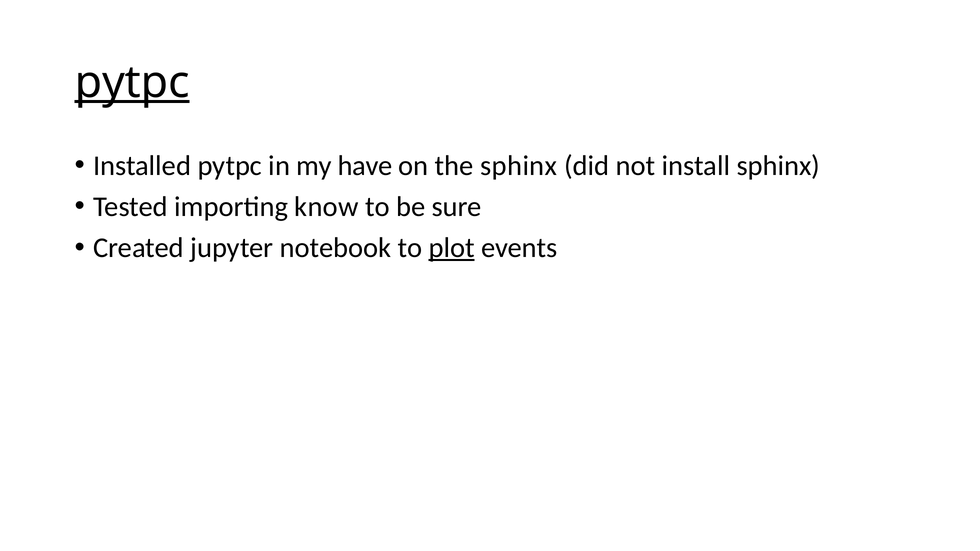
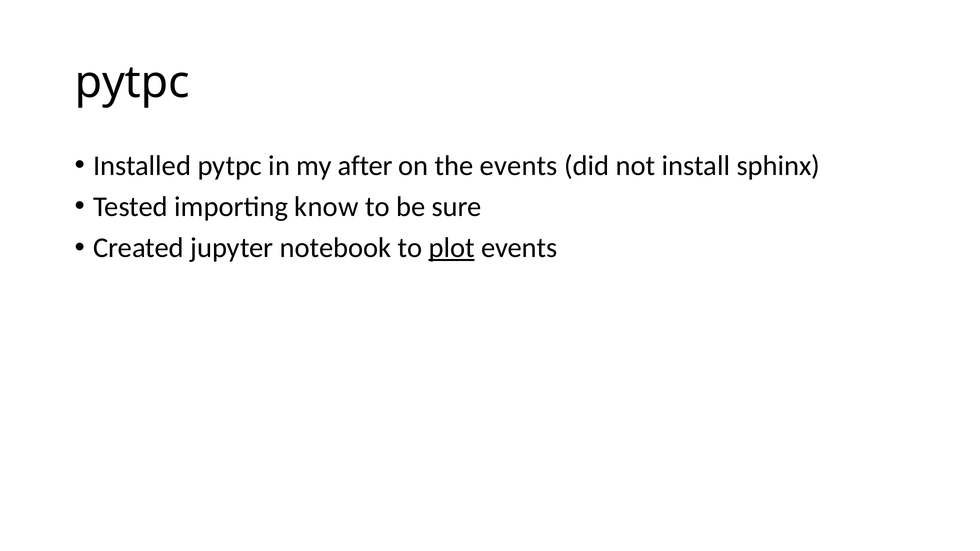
pytpc at (132, 82) underline: present -> none
have: have -> after
the sphinx: sphinx -> events
